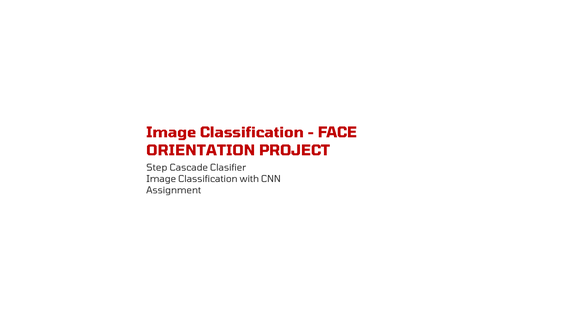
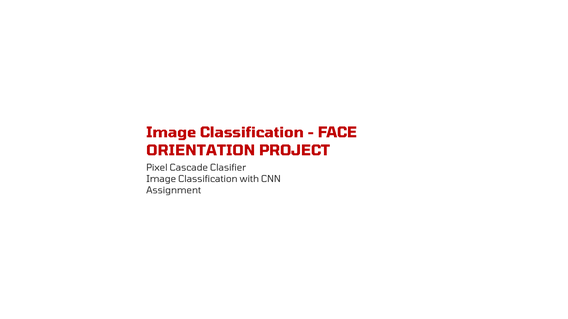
Step: Step -> Pixel
